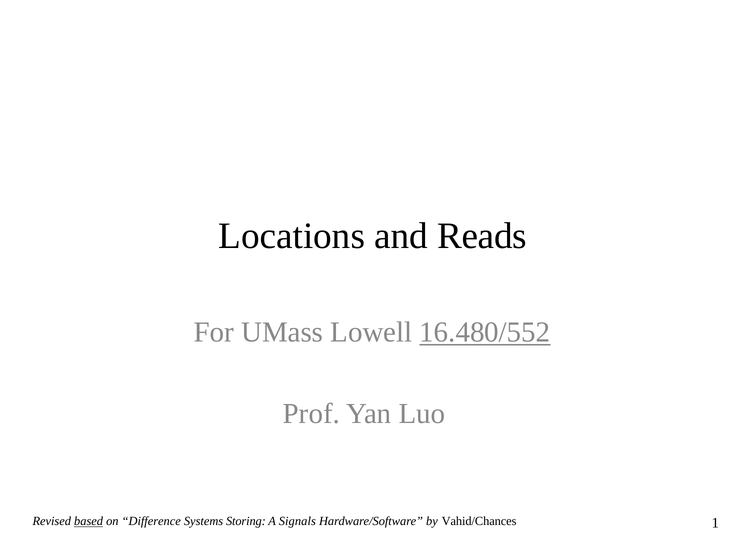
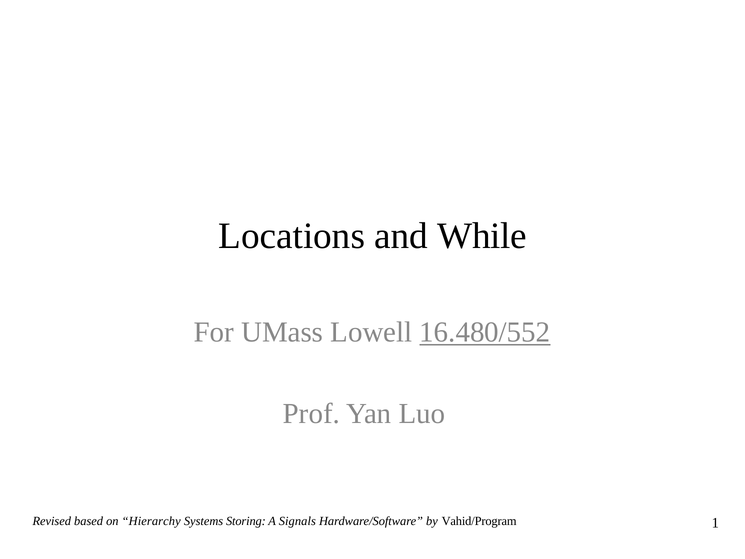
Reads: Reads -> While
based underline: present -> none
Difference: Difference -> Hierarchy
Vahid/Chances: Vahid/Chances -> Vahid/Program
